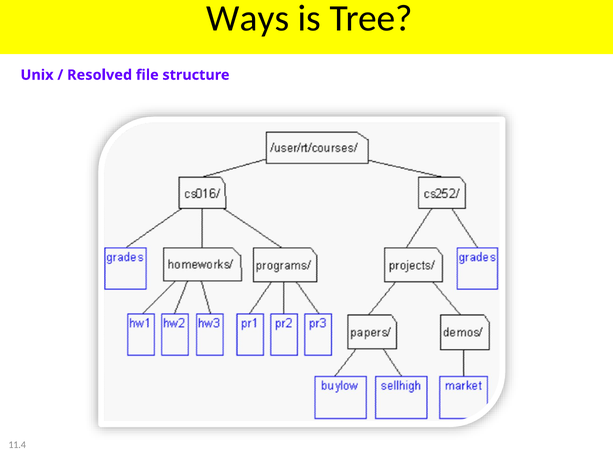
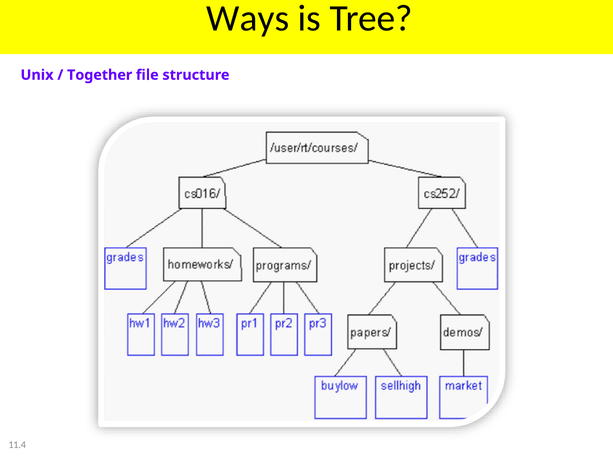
Resolved: Resolved -> Together
